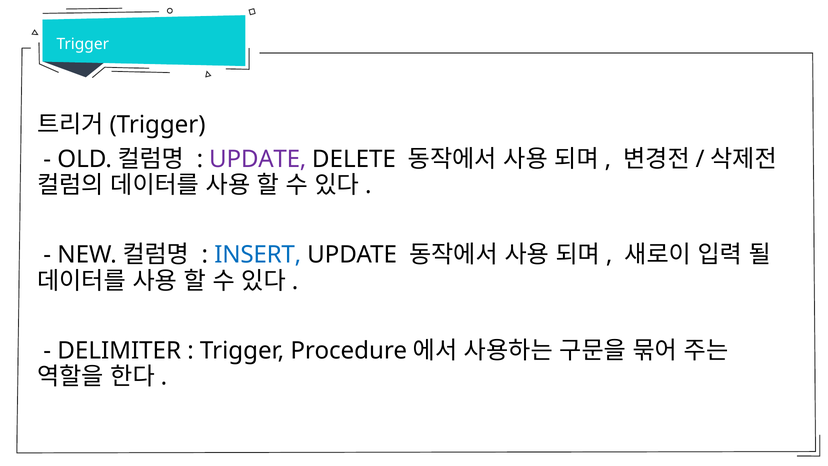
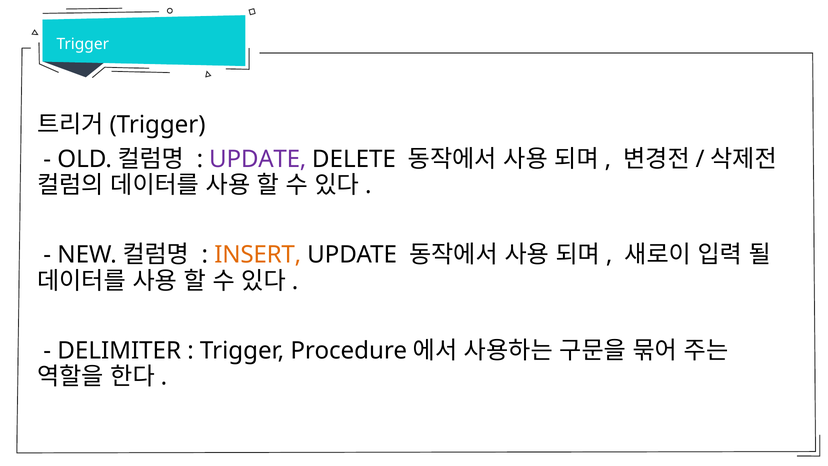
INSERT colour: blue -> orange
